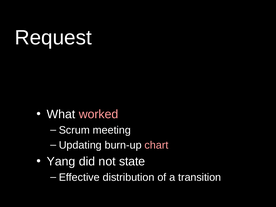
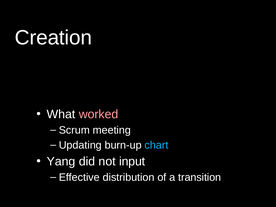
Request: Request -> Creation
chart colour: pink -> light blue
state: state -> input
